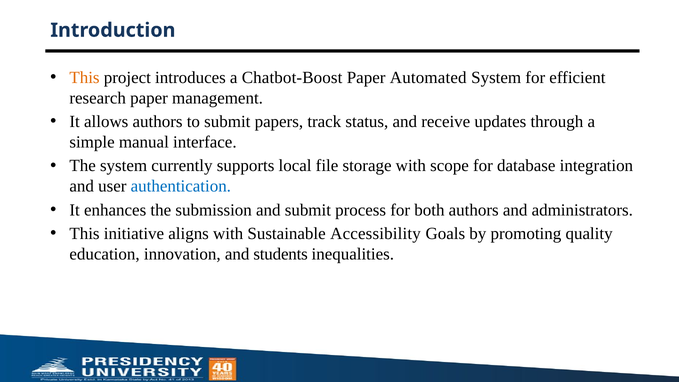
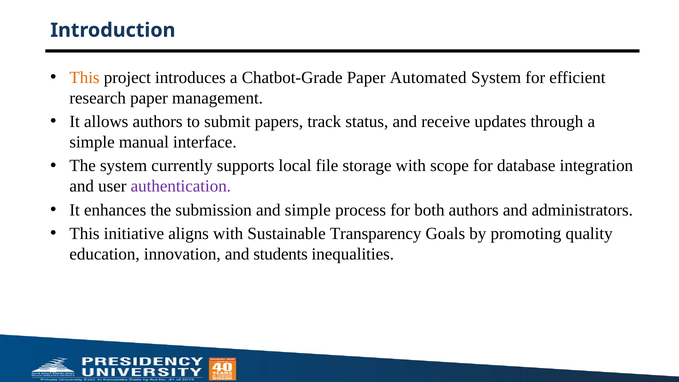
Chatbot-Boost: Chatbot-Boost -> Chatbot-Grade
authentication colour: blue -> purple
and submit: submit -> simple
Accessibility: Accessibility -> Transparency
